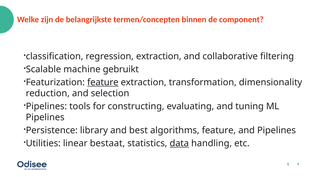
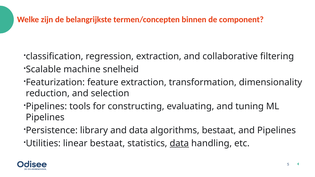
gebruikt: gebruikt -> snelheid
feature at (103, 82) underline: present -> none
and best: best -> data
algorithms feature: feature -> bestaat
